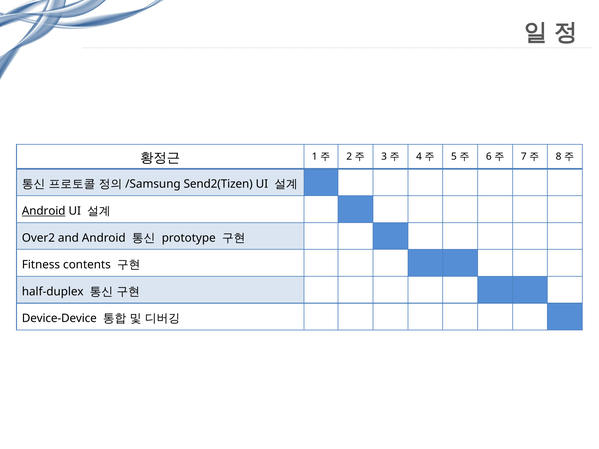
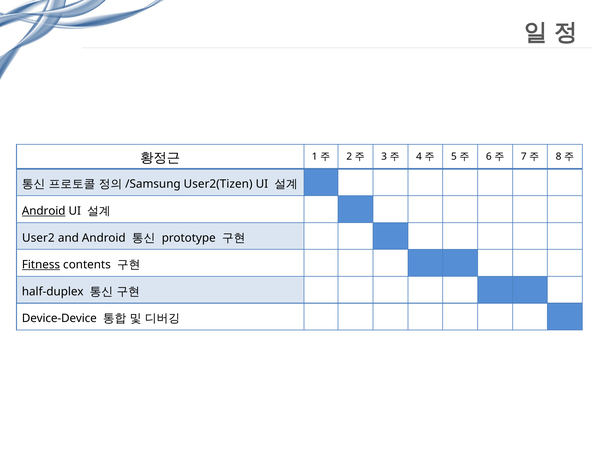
Send2(Tizen: Send2(Tizen -> User2(Tizen
Over2: Over2 -> User2
Fitness underline: none -> present
